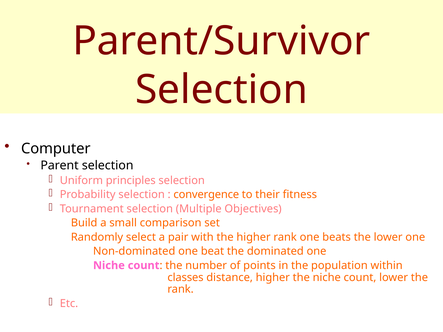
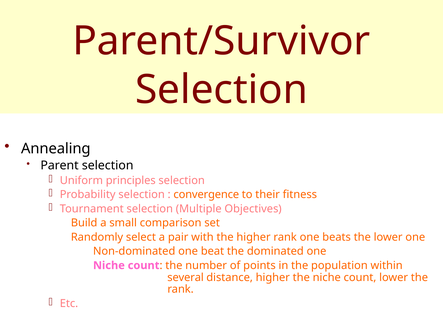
Computer: Computer -> Annealing
classes: classes -> several
